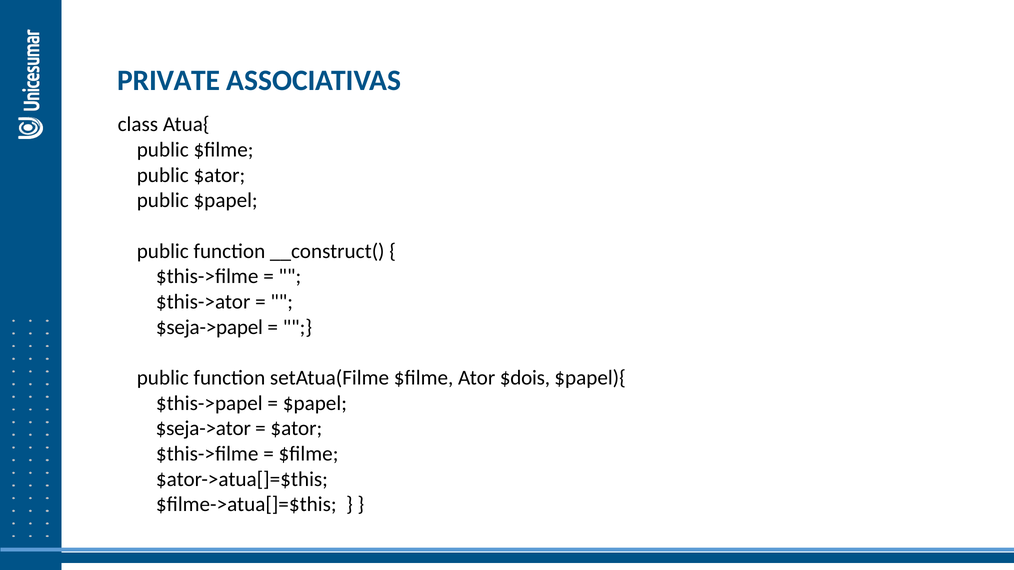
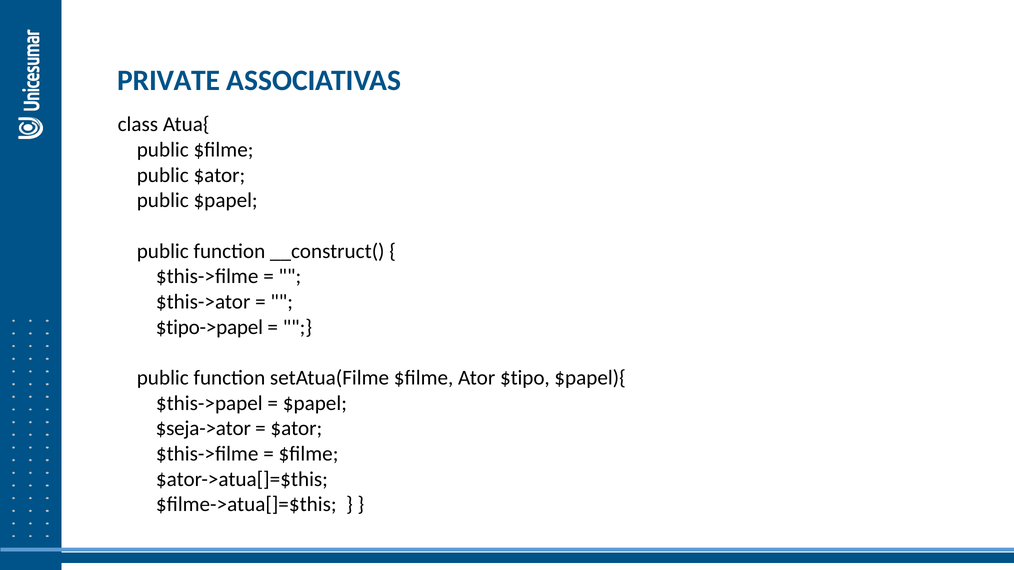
$seja->papel: $seja->papel -> $tipo->papel
$dois: $dois -> $tipo
